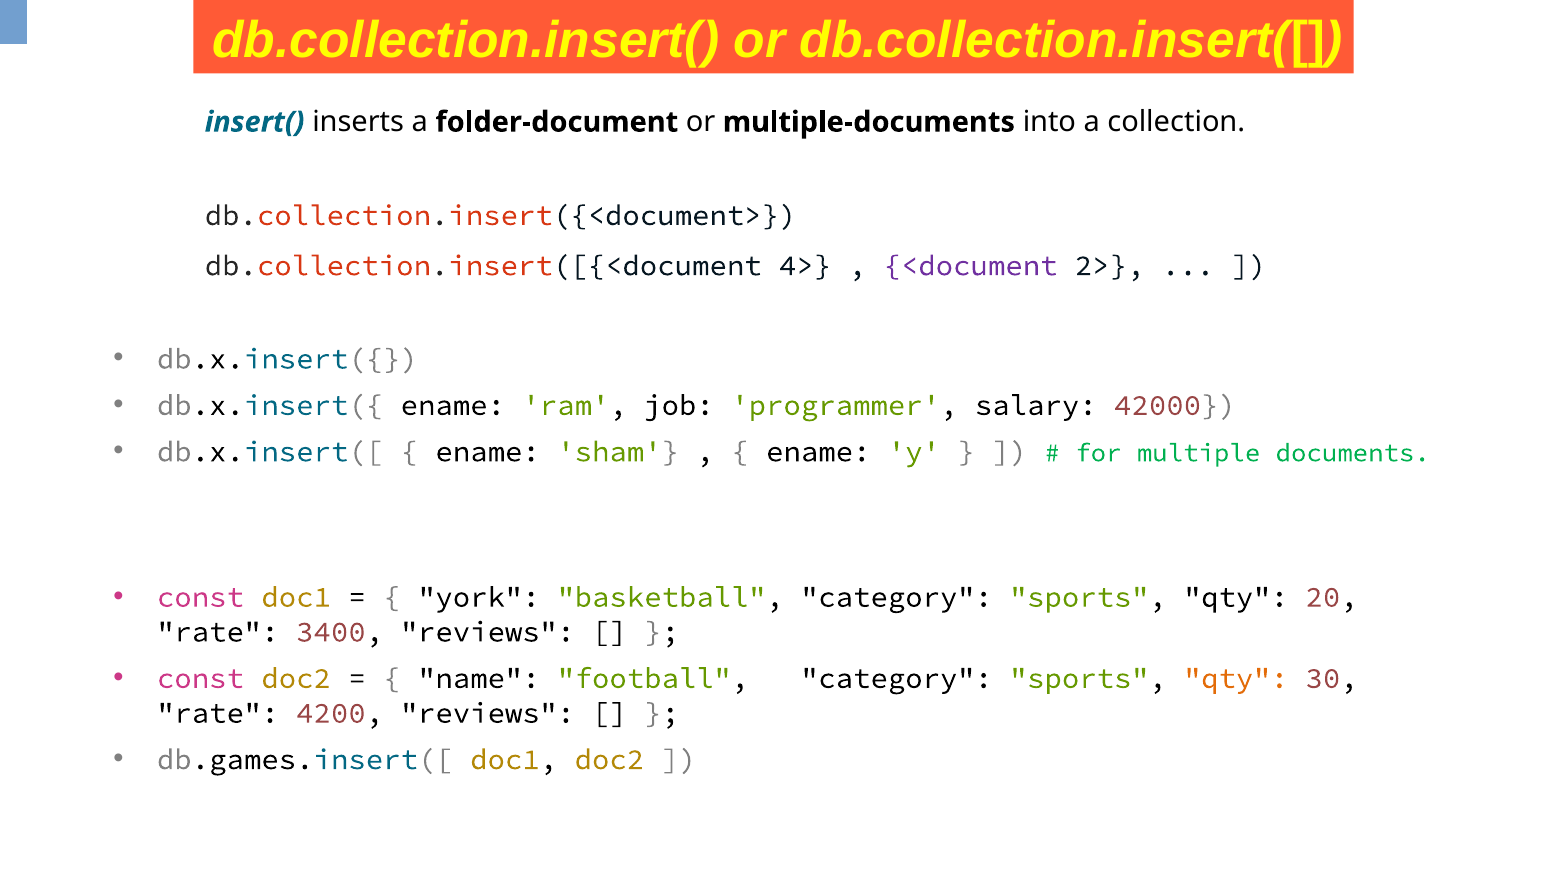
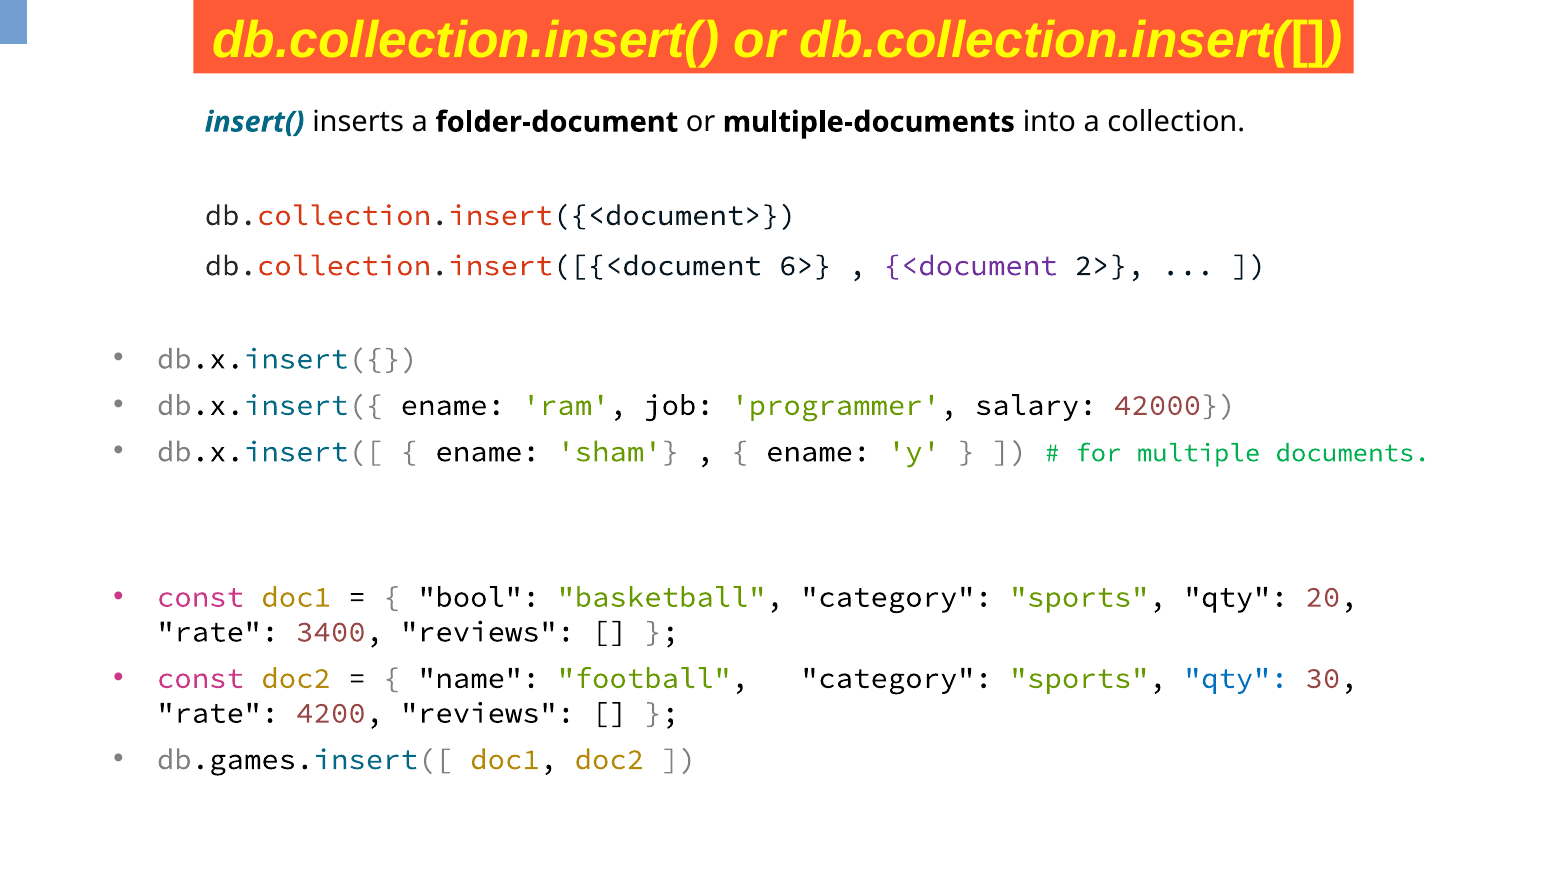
4>: 4> -> 6>
york: york -> bool
qty at (1236, 678) colour: orange -> blue
